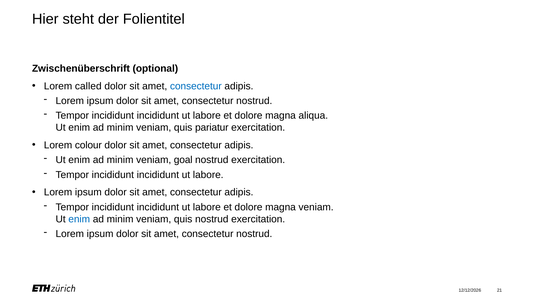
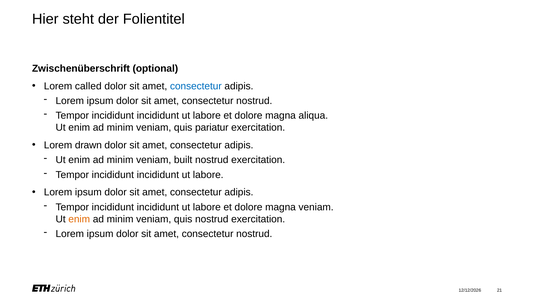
colour: colour -> drawn
goal: goal -> built
enim at (79, 219) colour: blue -> orange
